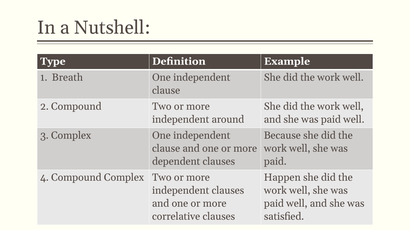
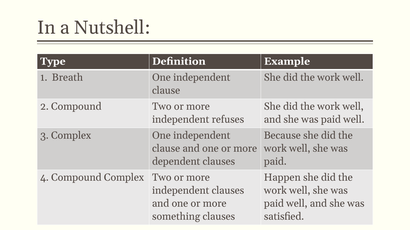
around: around -> refuses
correlative: correlative -> something
